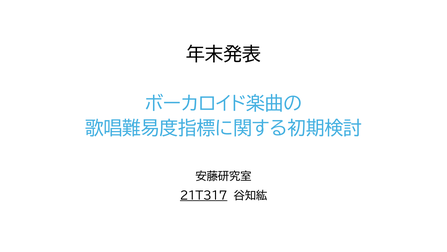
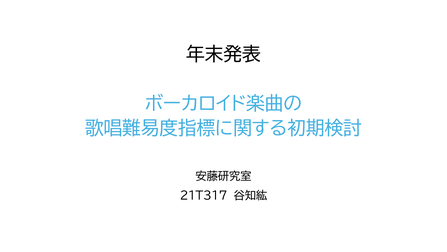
21T317 underline: present -> none
